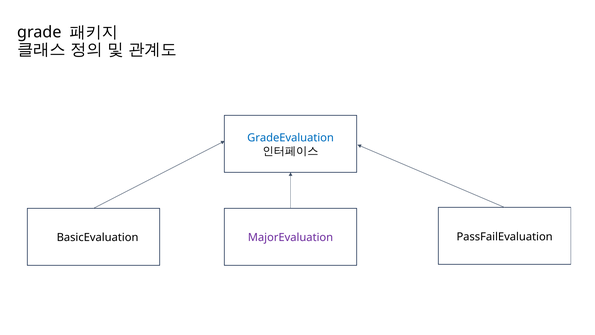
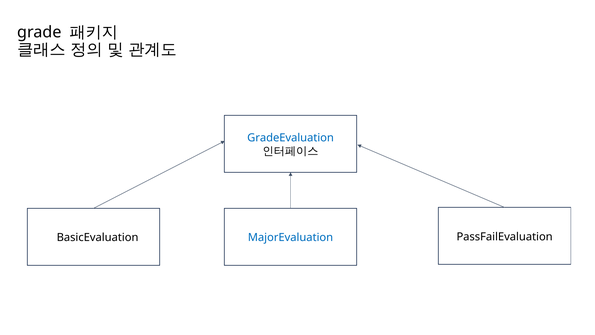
MajorEvaluation colour: purple -> blue
